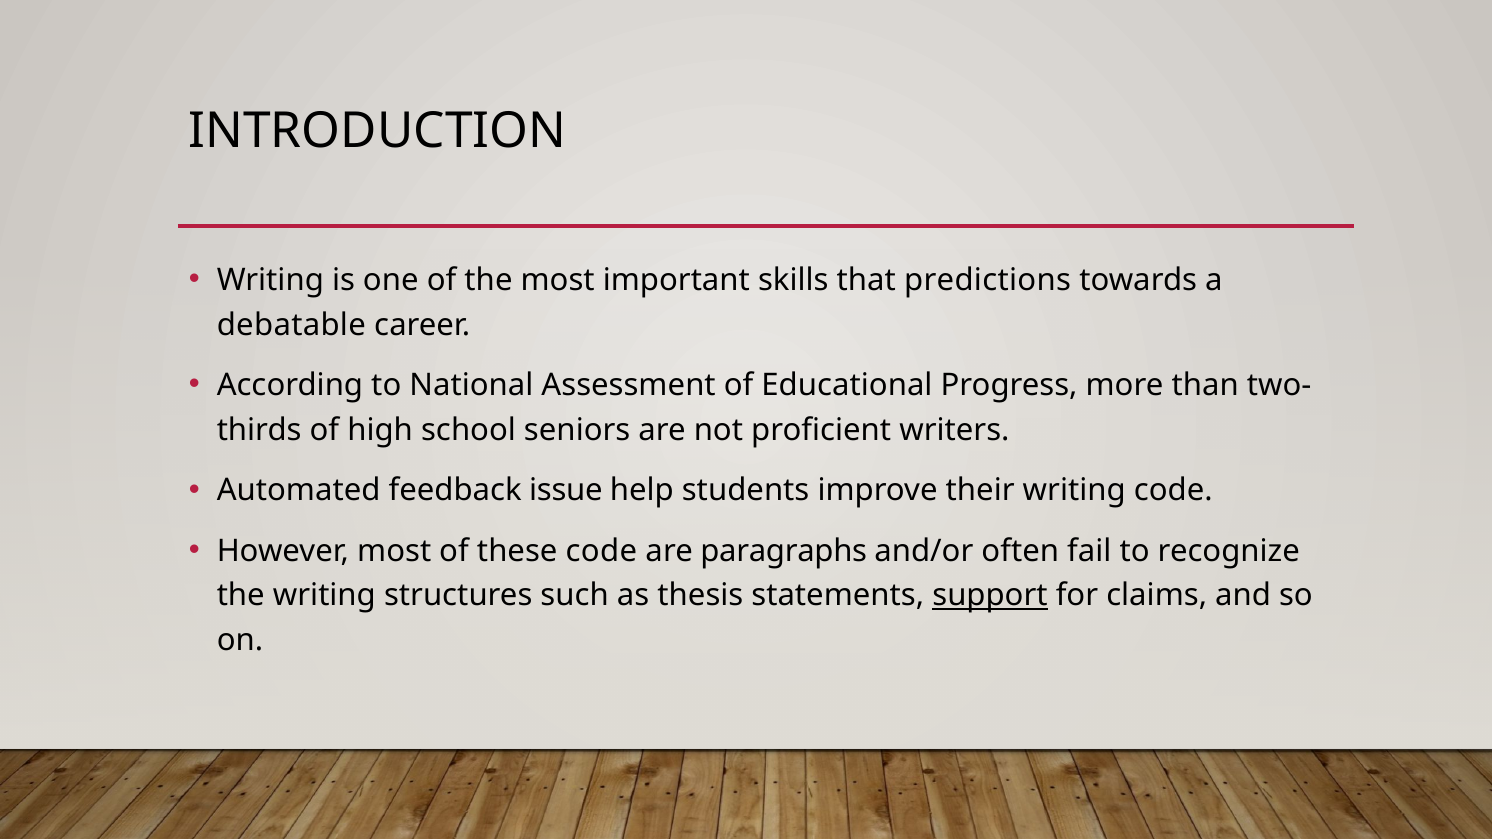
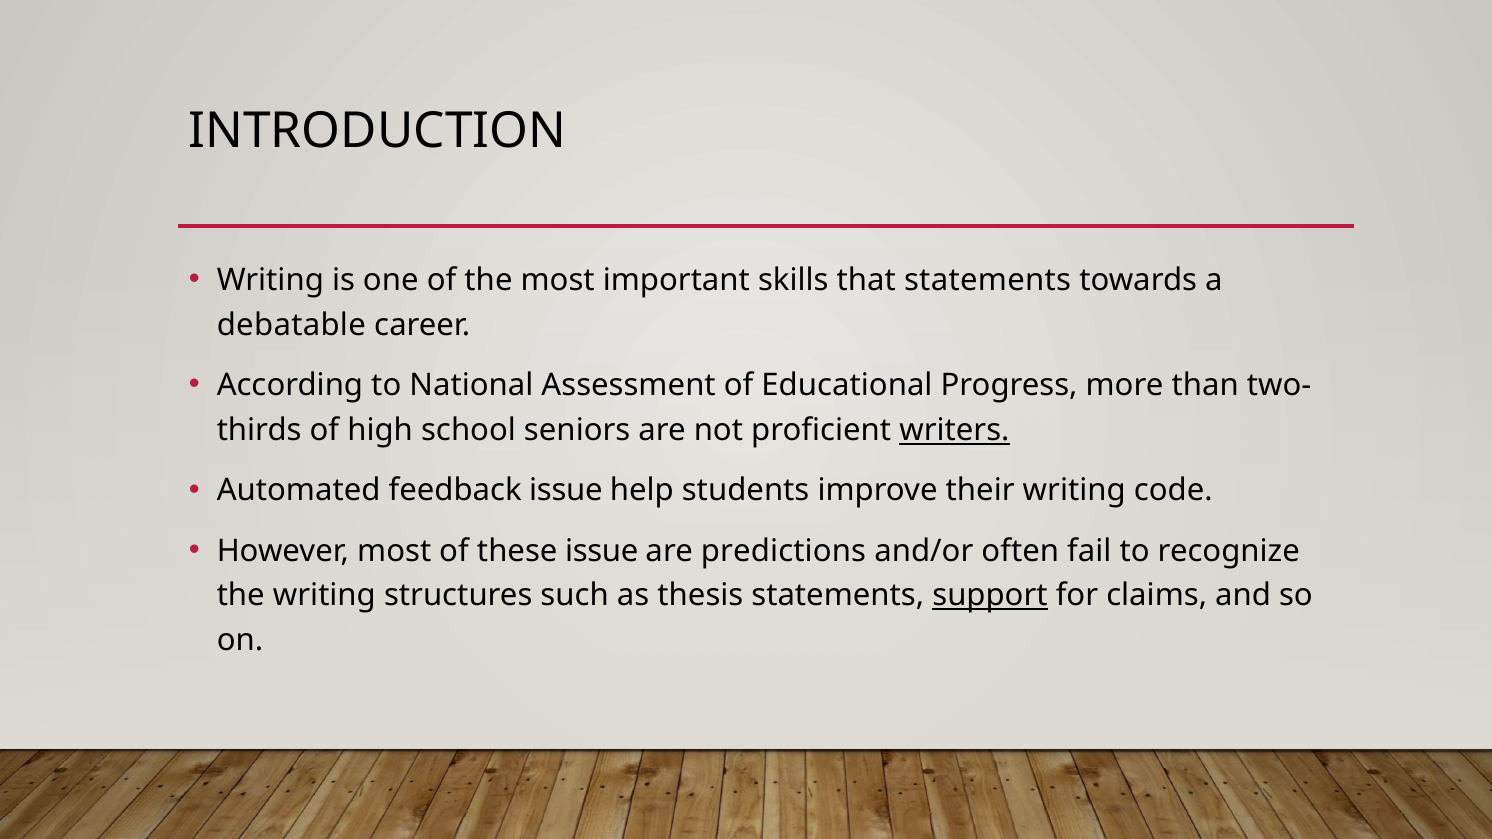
that predictions: predictions -> statements
writers underline: none -> present
these code: code -> issue
paragraphs: paragraphs -> predictions
